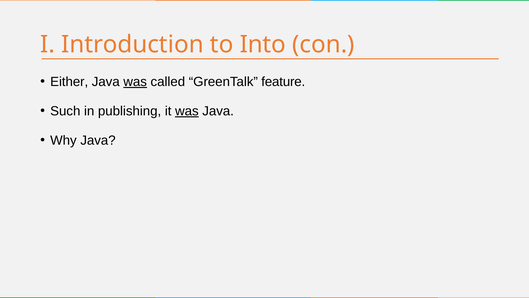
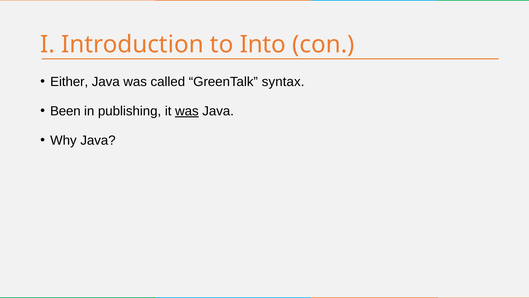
was at (135, 82) underline: present -> none
feature: feature -> syntax
Such: Such -> Been
